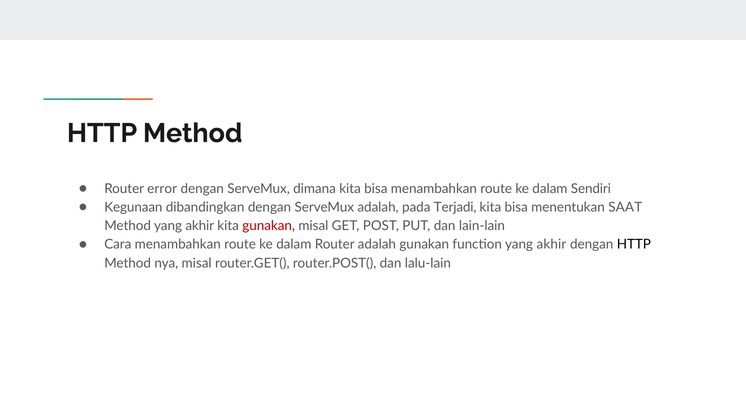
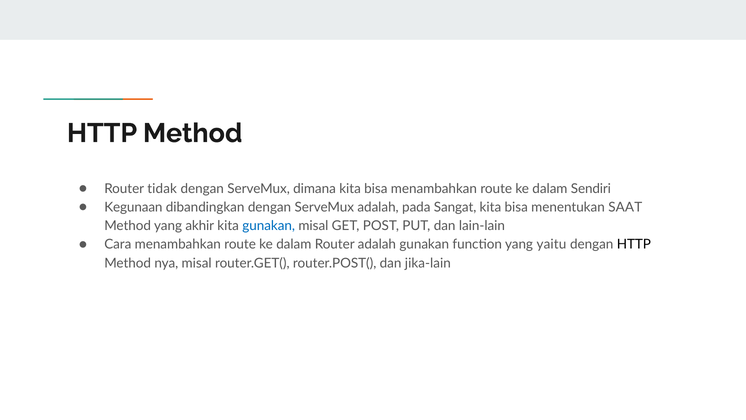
error: error -> tidak
Terjadi: Terjadi -> Sangat
gunakan at (269, 226) colour: red -> blue
function yang akhir: akhir -> yaitu
lalu-lain: lalu-lain -> jika-lain
